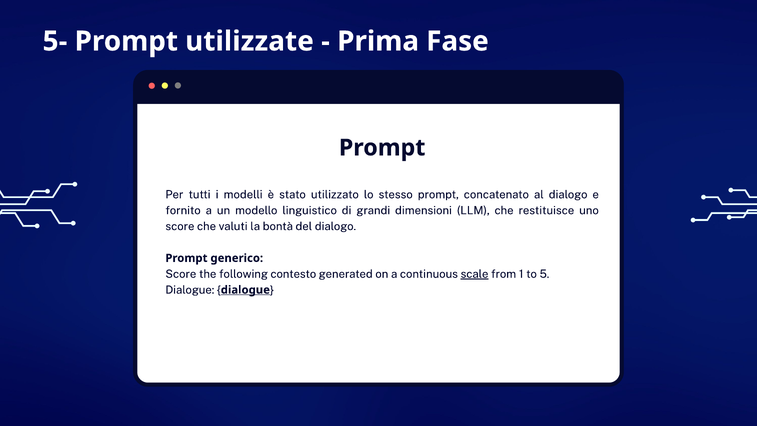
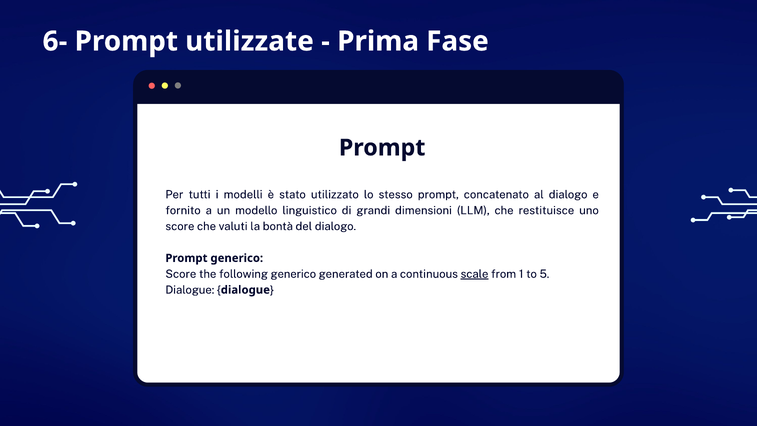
5-: 5- -> 6-
following contesto: contesto -> generico
dialogue at (245, 290) underline: present -> none
